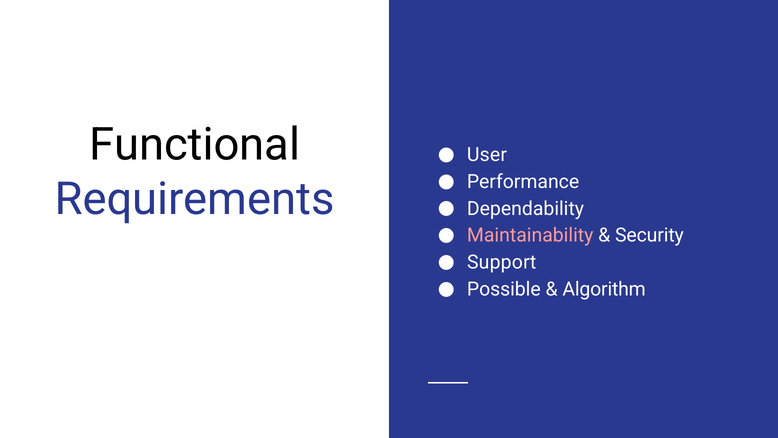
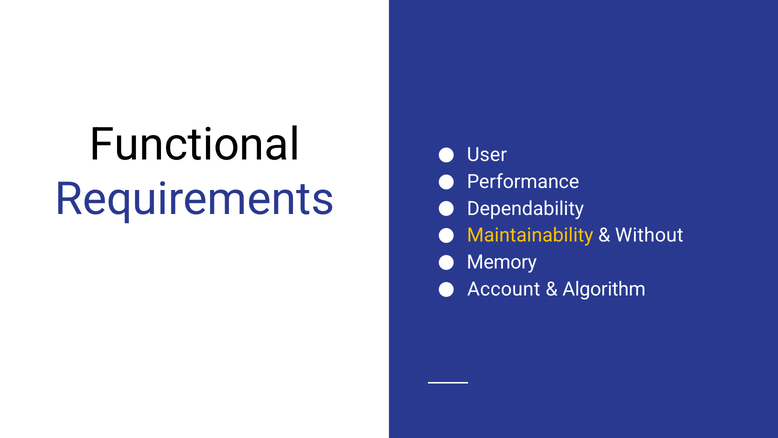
Maintainability colour: pink -> yellow
Security: Security -> Without
Support: Support -> Memory
Possible: Possible -> Account
